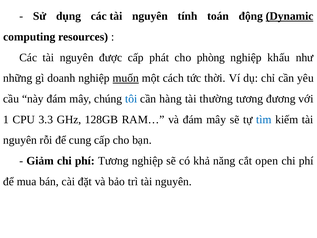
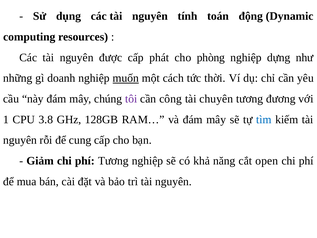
Dynamic underline: present -> none
khấu: khấu -> dựng
tôi colour: blue -> purple
hàng: hàng -> công
thường: thường -> chuyên
3.3: 3.3 -> 3.8
